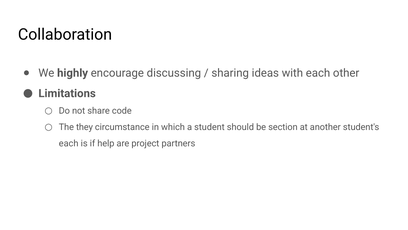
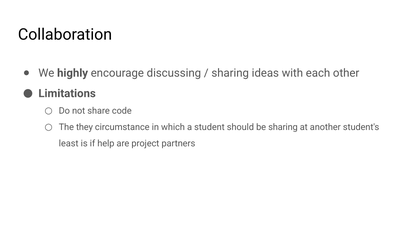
be section: section -> sharing
each at (69, 143): each -> least
